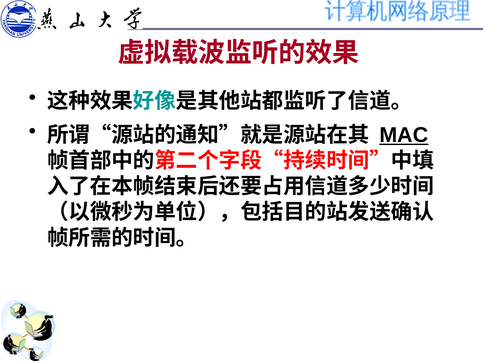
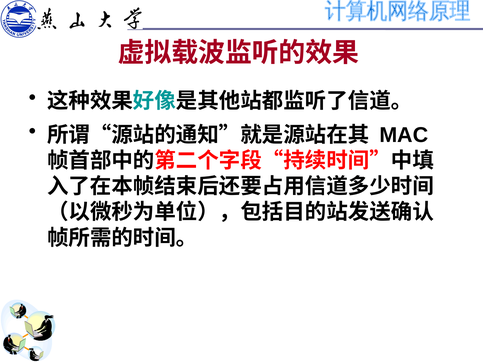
MAC underline: present -> none
